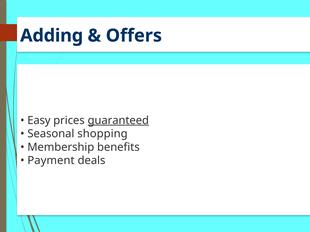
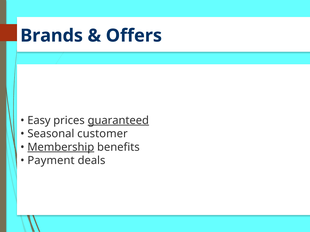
Adding: Adding -> Brands
shopping: shopping -> customer
Membership underline: none -> present
